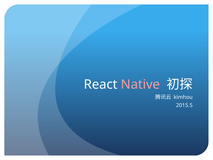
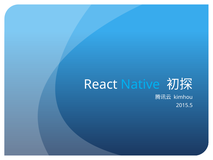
Native colour: pink -> light blue
